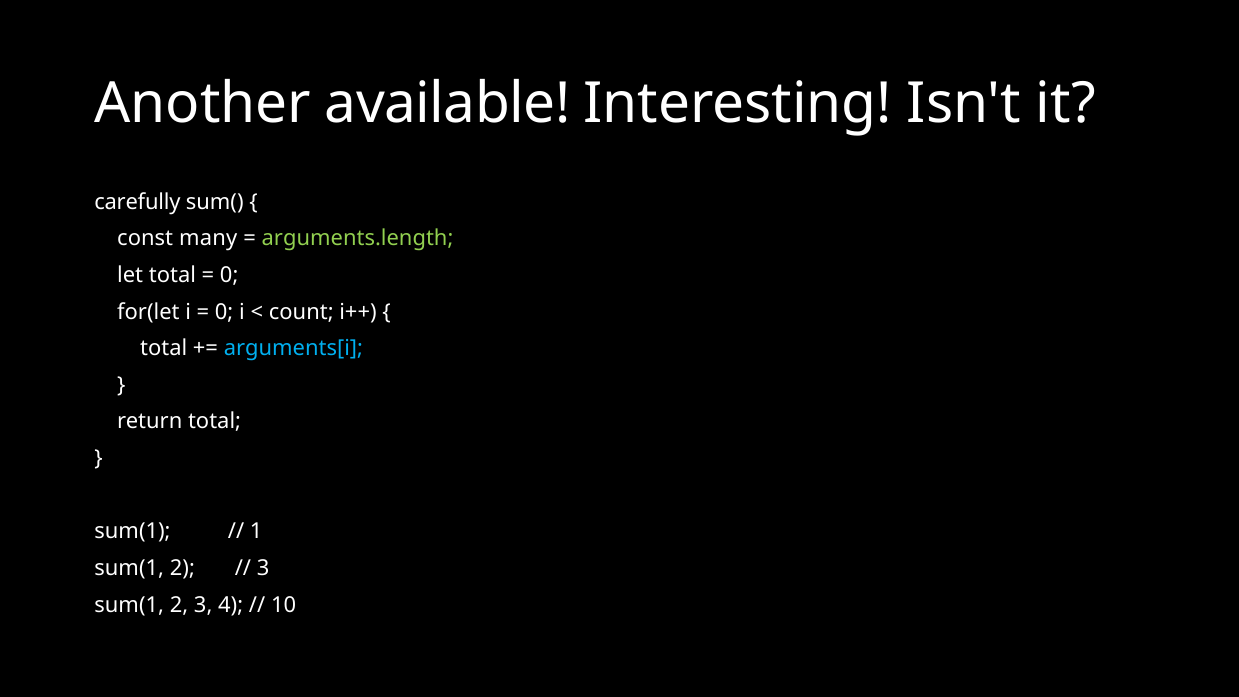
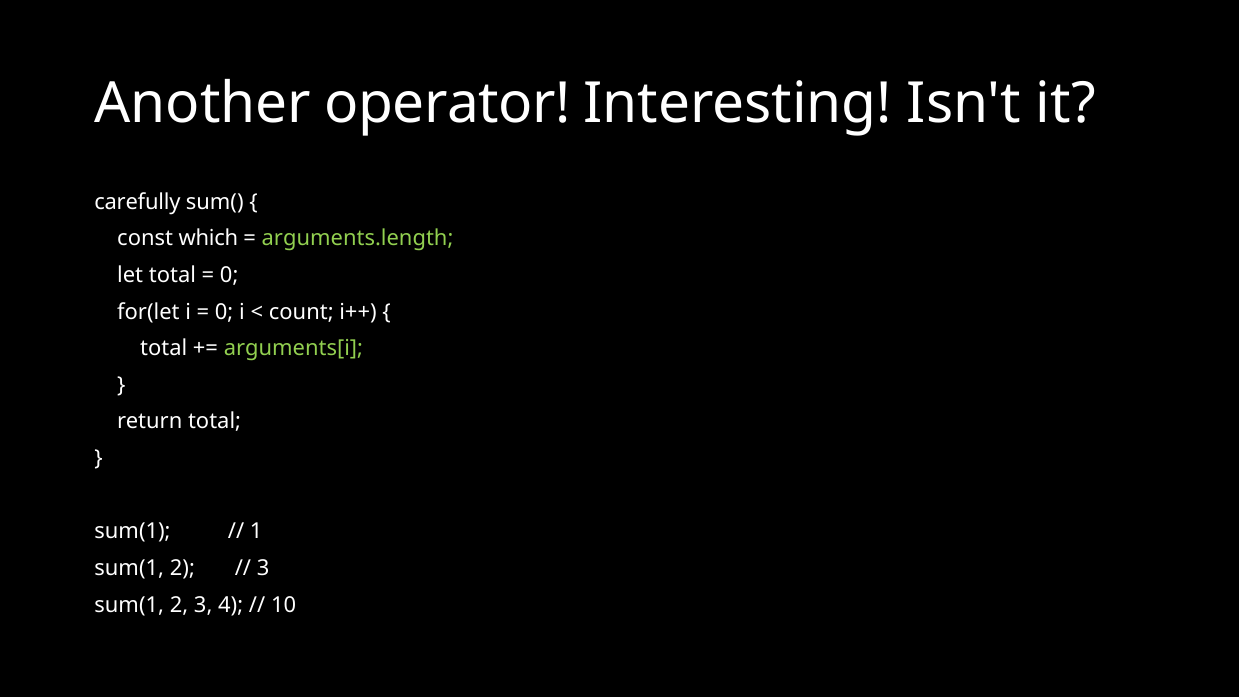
available: available -> operator
many: many -> which
arguments[i colour: light blue -> light green
